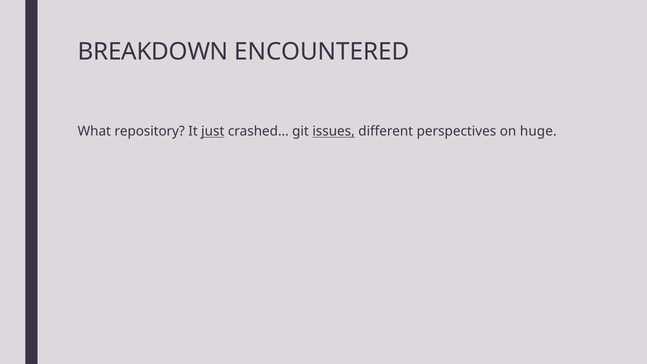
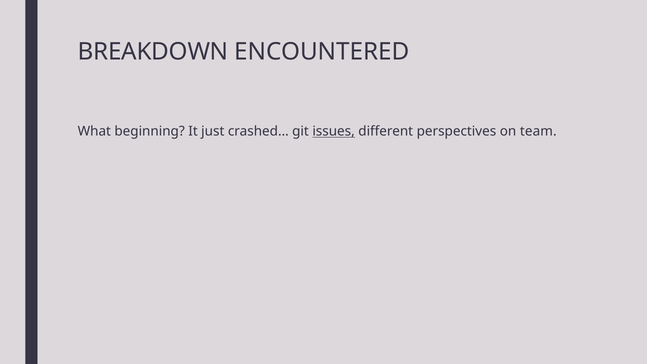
repository: repository -> beginning
just underline: present -> none
huge: huge -> team
